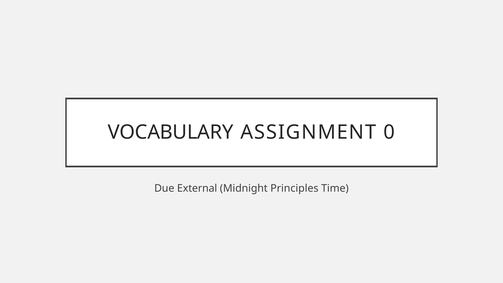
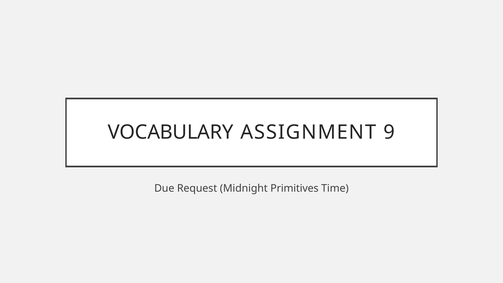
0: 0 -> 9
External: External -> Request
Principles: Principles -> Primitives
